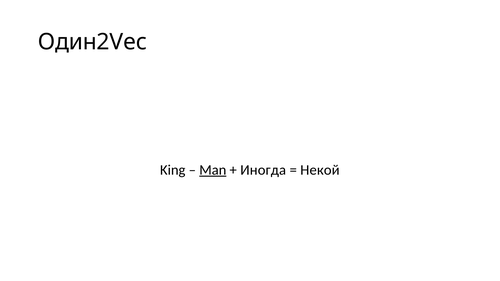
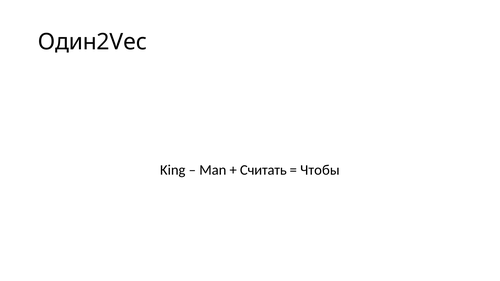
Man underline: present -> none
Иногда: Иногда -> Считать
Некой: Некой -> Чтобы
